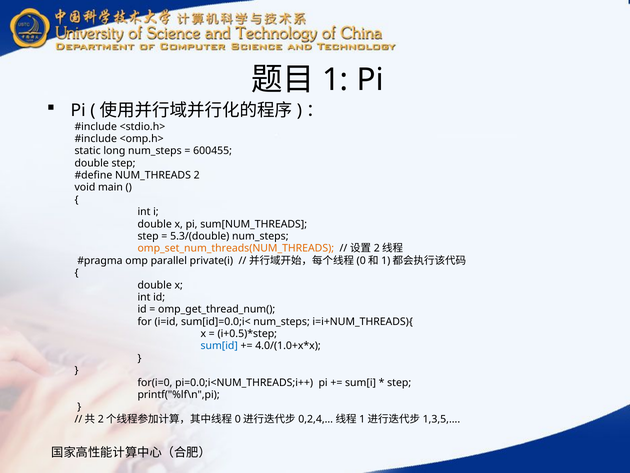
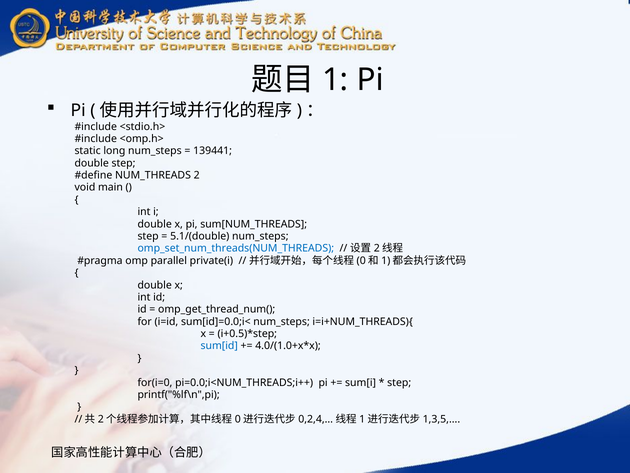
600455: 600455 -> 139441
5.3/(double: 5.3/(double -> 5.1/(double
omp_set_num_threads(NUM_THREADS colour: orange -> blue
